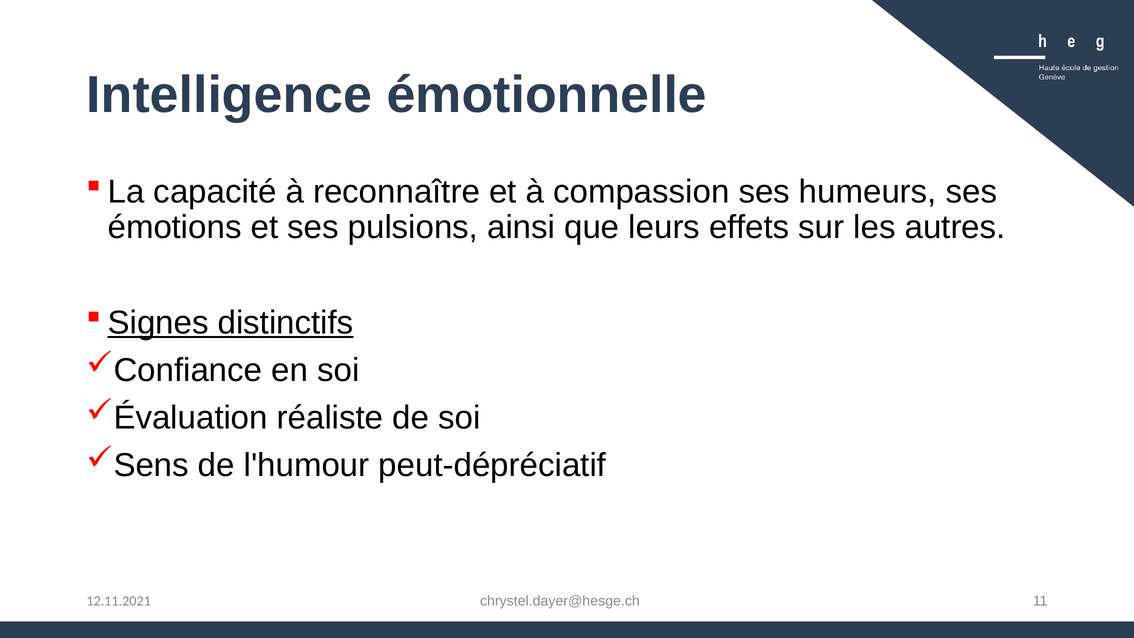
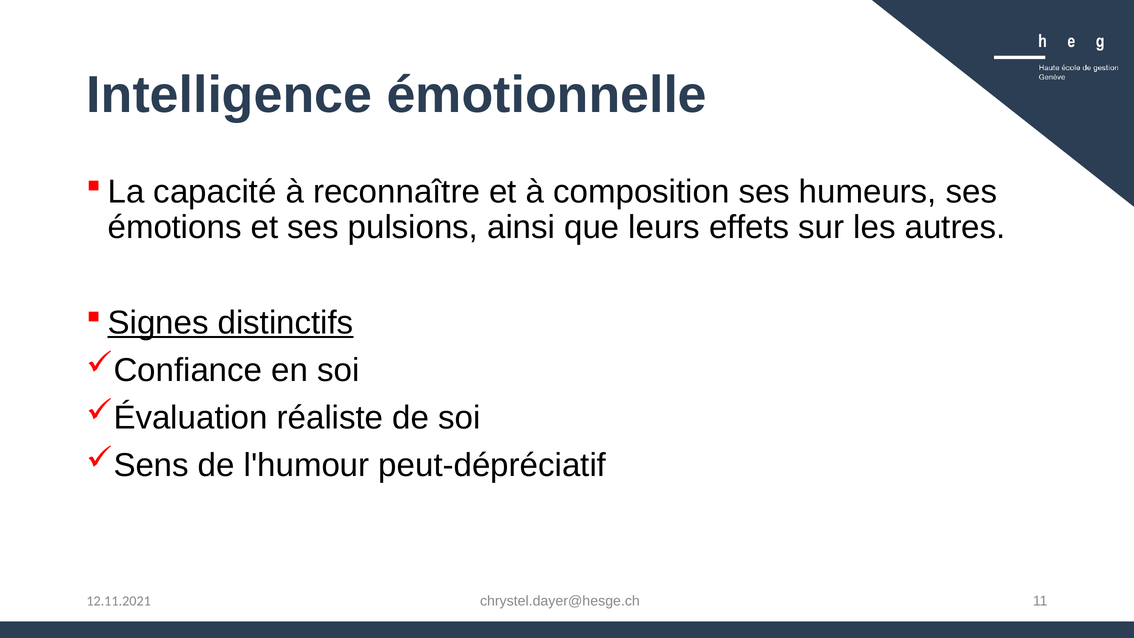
compassion: compassion -> composition
